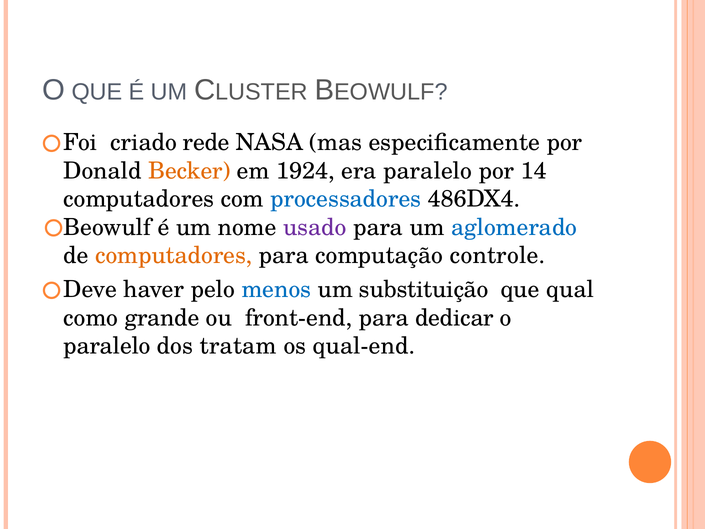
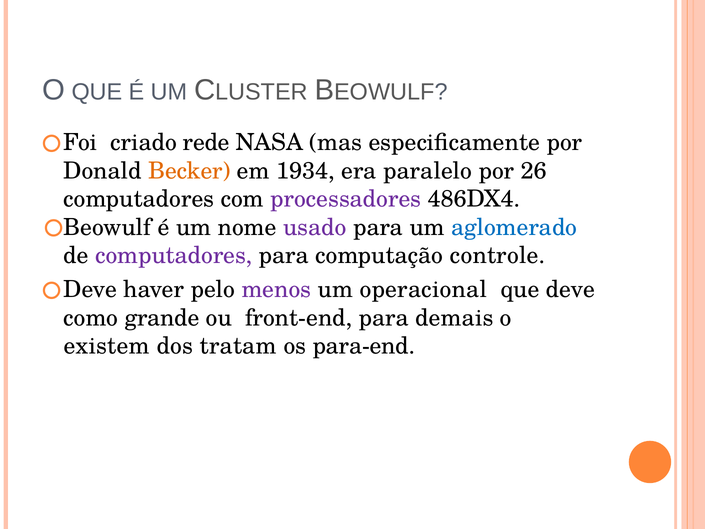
1924: 1924 -> 1934
14: 14 -> 26
processadores colour: blue -> purple
computadores at (174, 255) colour: orange -> purple
menos colour: blue -> purple
substituição: substituição -> operacional
qual: qual -> deve
dedicar: dedicar -> demais
paralelo at (107, 346): paralelo -> existem
qual-end: qual-end -> para-end
